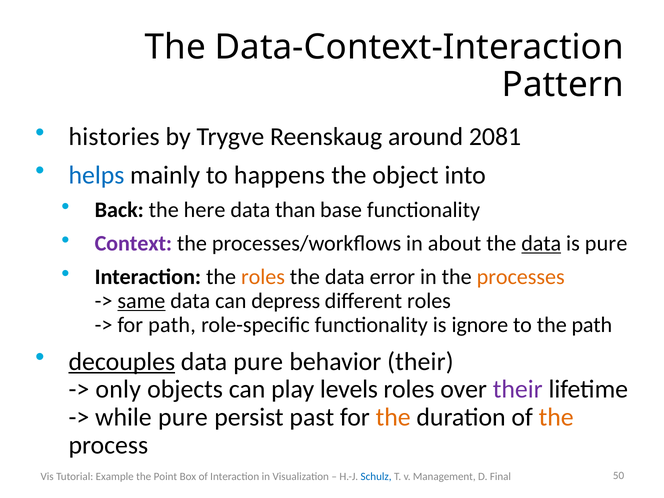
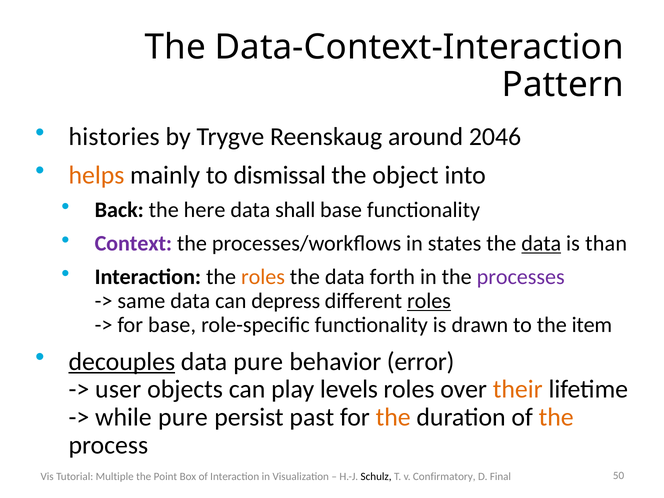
2081: 2081 -> 2046
helps colour: blue -> orange
happens: happens -> dismissal
than: than -> shall
about: about -> states
is pure: pure -> than
error: error -> forth
processes colour: orange -> purple
same underline: present -> none
roles at (429, 301) underline: none -> present
for path: path -> base
ignore: ignore -> drawn
the path: path -> item
behavior their: their -> error
only: only -> user
their at (518, 389) colour: purple -> orange
Example: Example -> Multiple
Schulz colour: blue -> black
Management: Management -> Confirmatory
